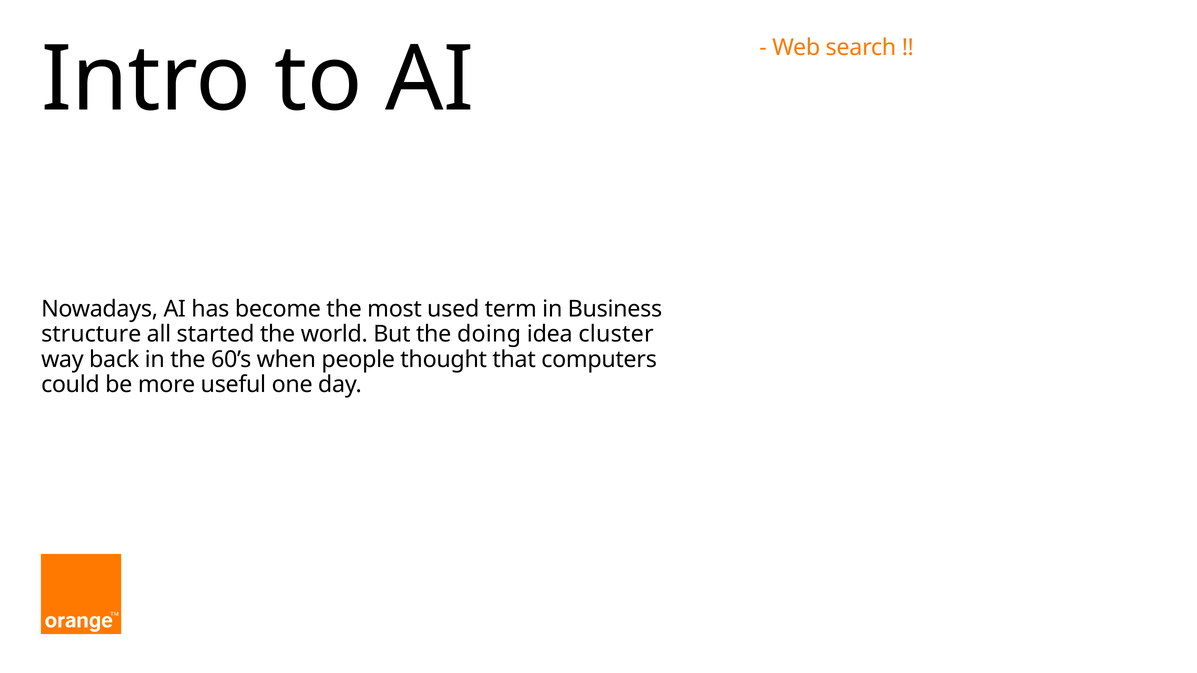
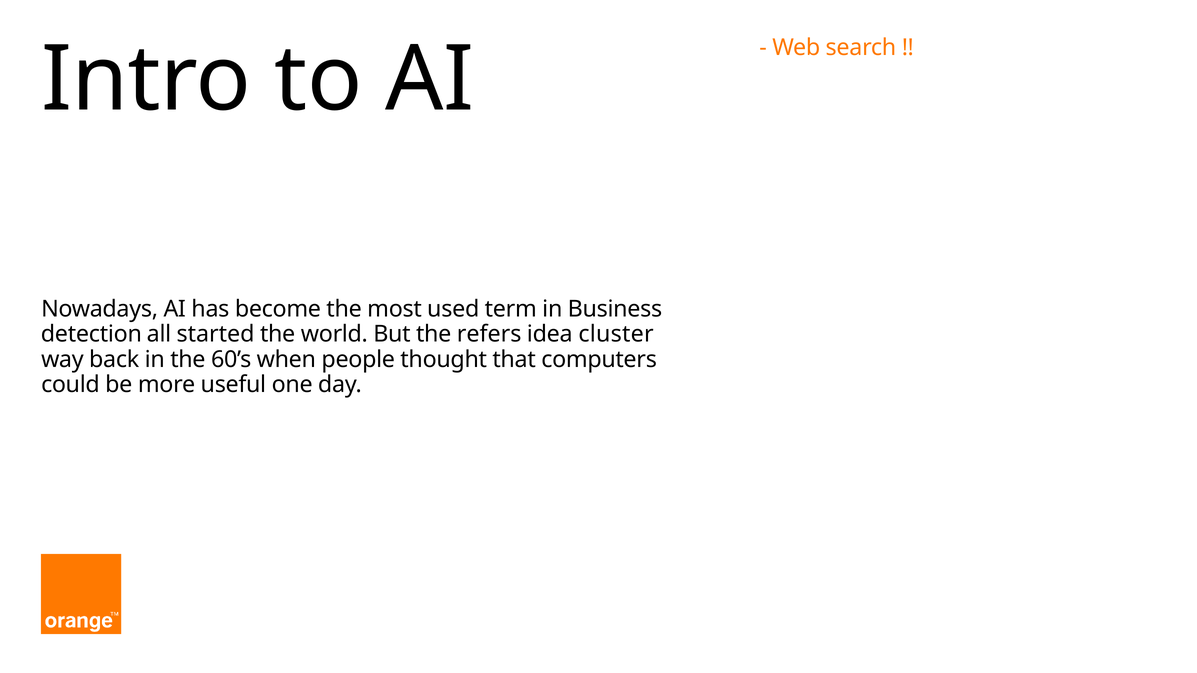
structure: structure -> detection
doing: doing -> refers
